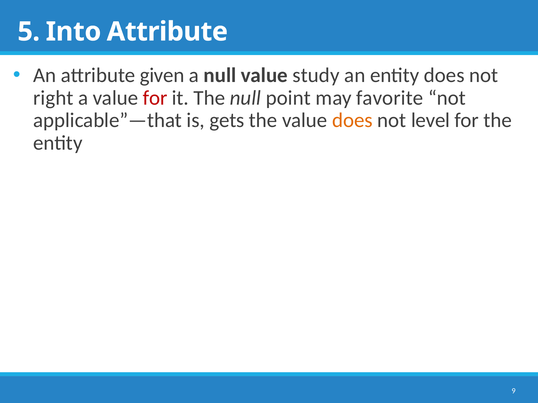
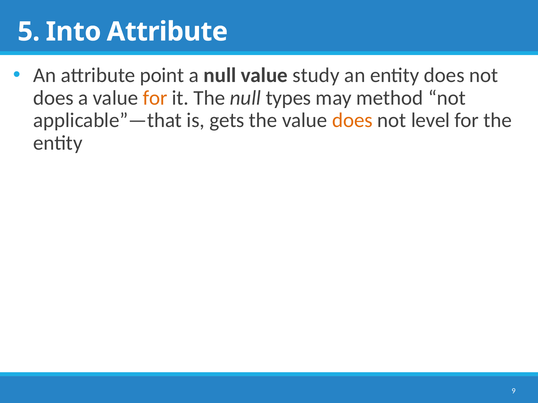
given: given -> point
right at (53, 98): right -> does
for at (155, 98) colour: red -> orange
point: point -> types
favorite: favorite -> method
